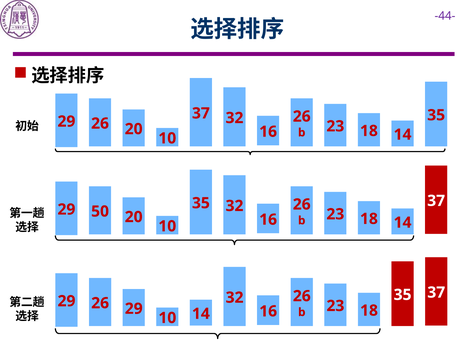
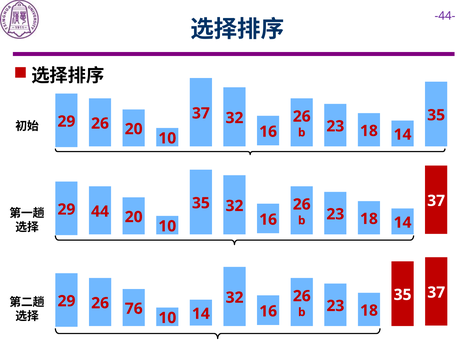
50: 50 -> 44
26 29: 29 -> 76
